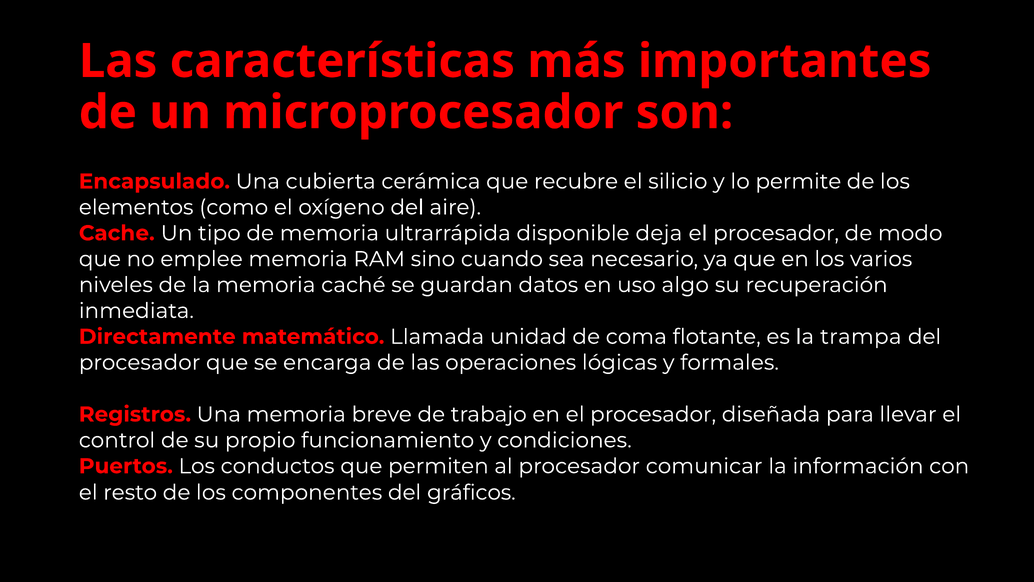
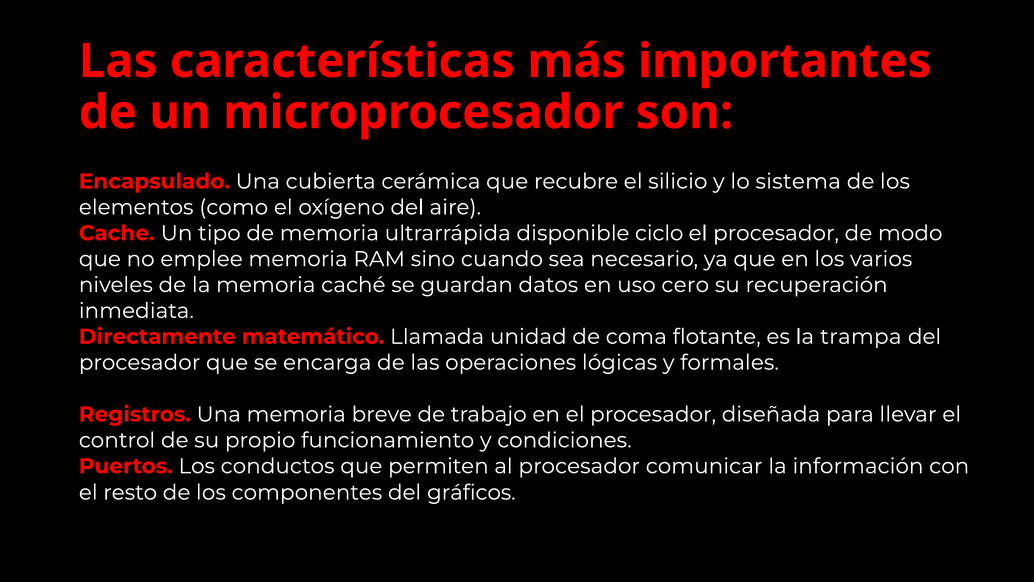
permite: permite -> sistema
deja: deja -> ciclo
algo: algo -> cero
